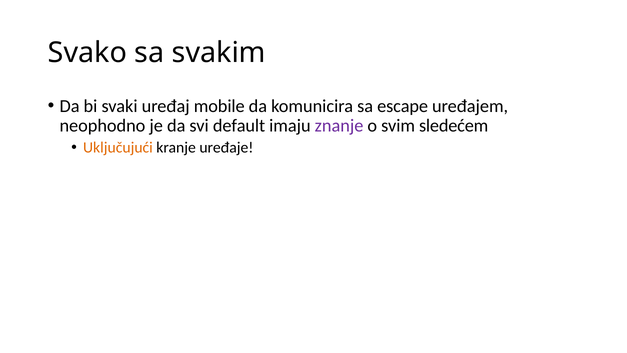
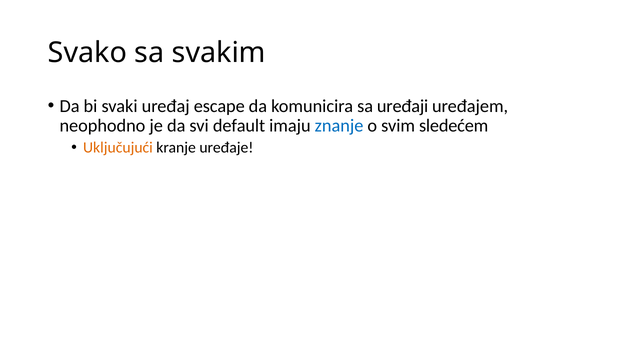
mobile: mobile -> escape
escape: escape -> uređaji
znanje colour: purple -> blue
